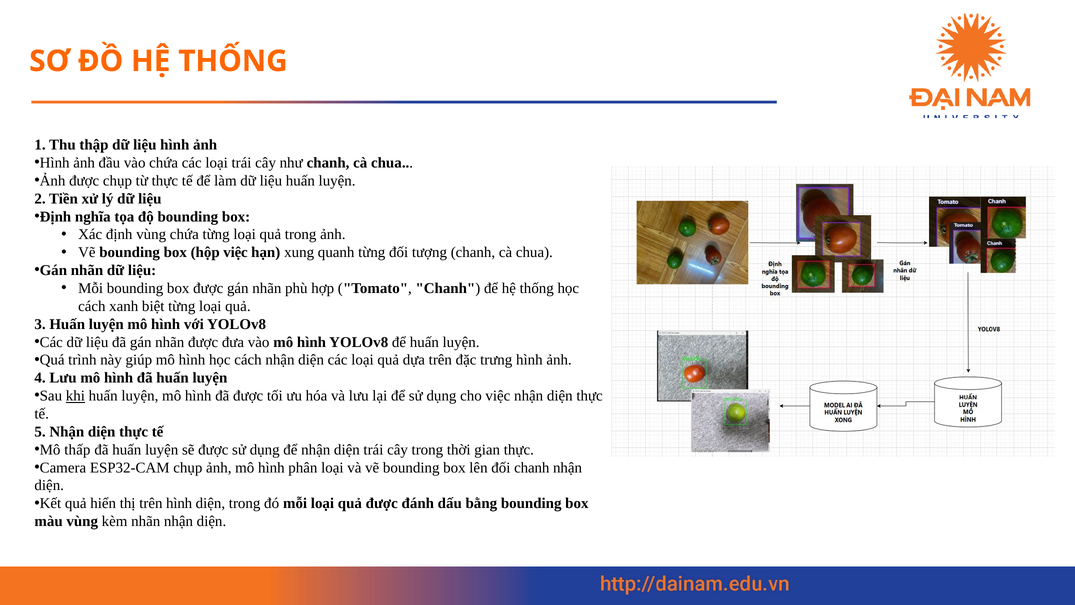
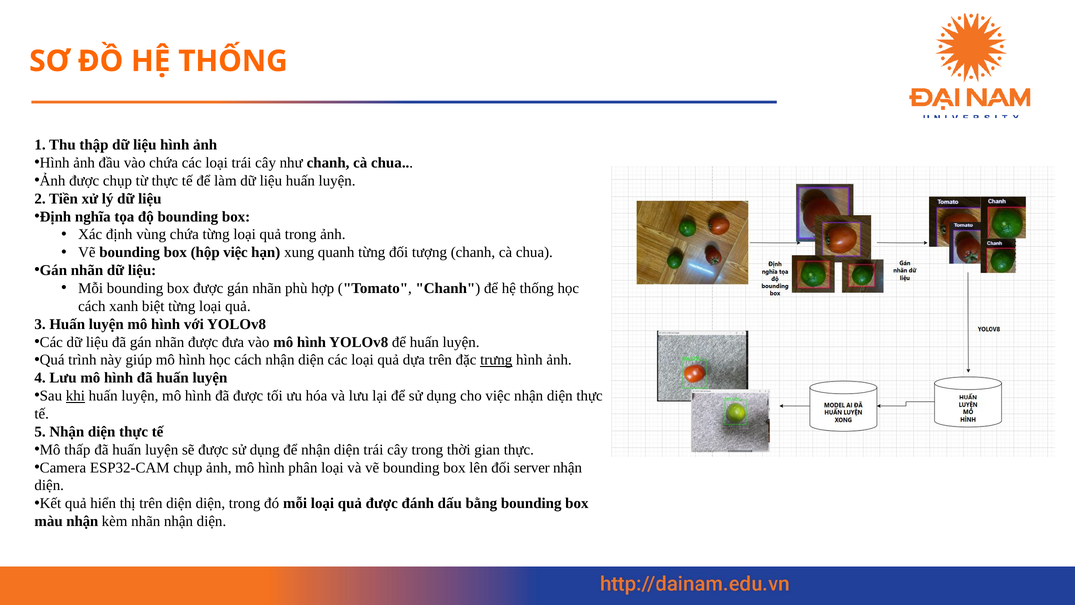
trưng underline: none -> present
đối chanh: chanh -> server
trên hình: hình -> diện
màu vùng: vùng -> nhận
